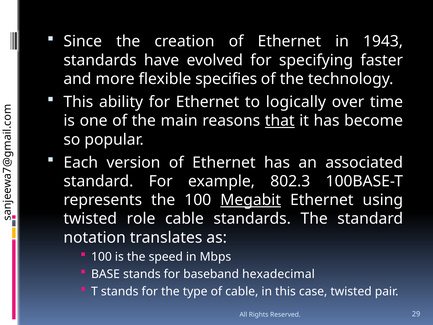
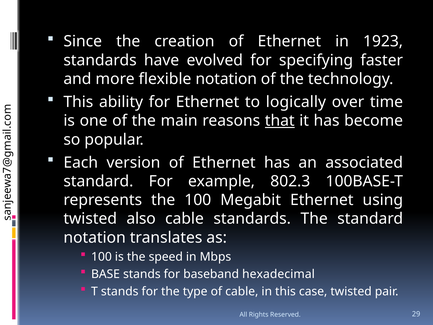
1943: 1943 -> 1923
flexible specifies: specifies -> notation
Megabit underline: present -> none
role: role -> also
